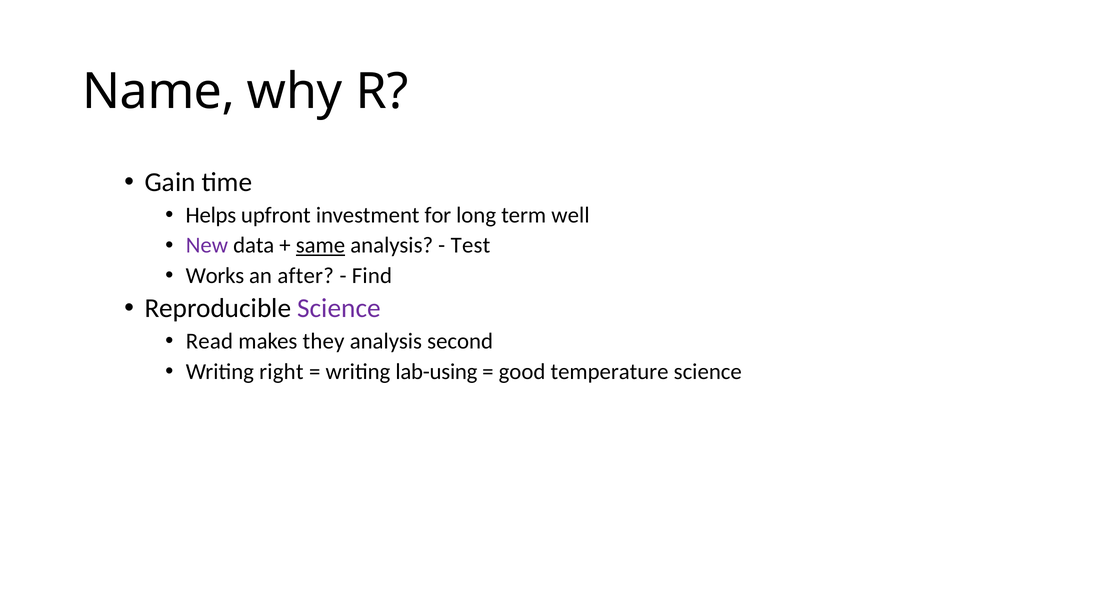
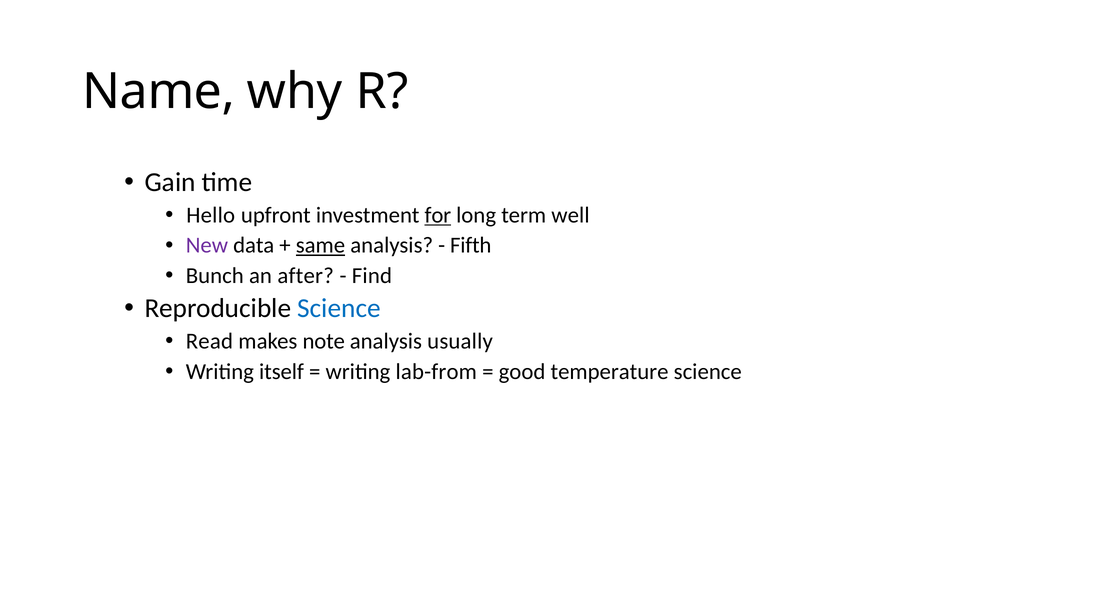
Helps: Helps -> Hello
for underline: none -> present
Test: Test -> Fifth
Works: Works -> Bunch
Science at (339, 308) colour: purple -> blue
they: they -> note
second: second -> usually
right: right -> itself
lab-using: lab-using -> lab-from
